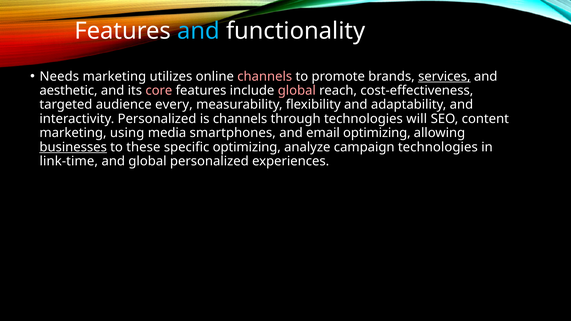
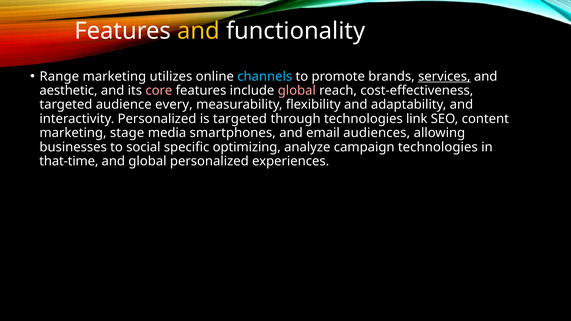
and at (199, 31) colour: light blue -> yellow
Needs: Needs -> Range
channels at (265, 76) colour: pink -> light blue
is channels: channels -> targeted
will: will -> link
using: using -> stage
email optimizing: optimizing -> audiences
businesses underline: present -> none
these: these -> social
link-time: link-time -> that-time
